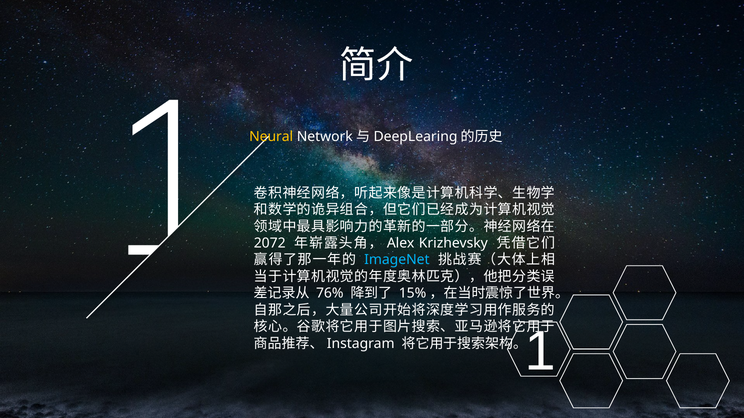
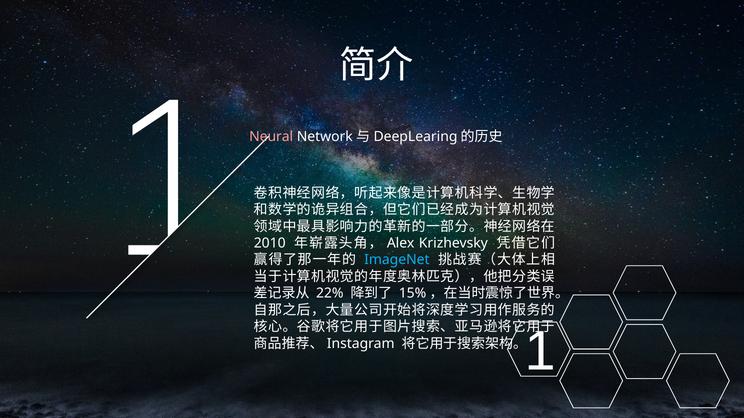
Neural colour: yellow -> pink
2072: 2072 -> 2010
76%: 76% -> 22%
